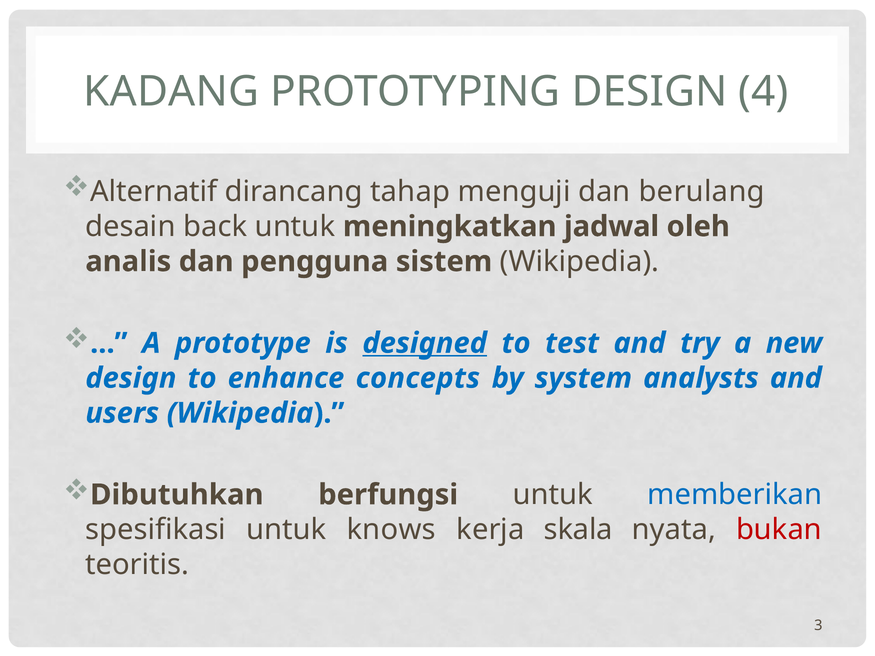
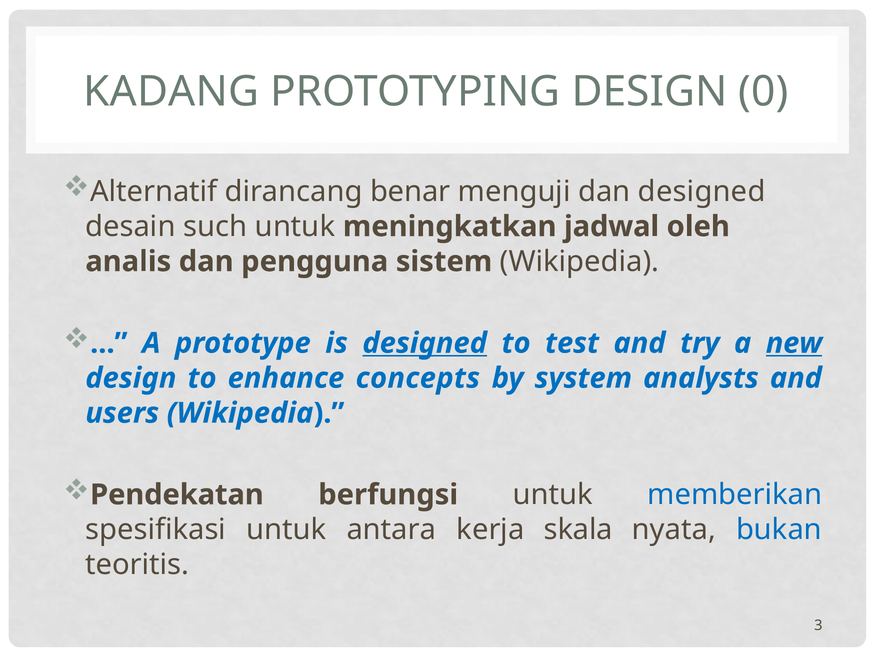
4: 4 -> 0
tahap: tahap -> benar
dan berulang: berulang -> designed
back: back -> such
new underline: none -> present
Dibutuhkan: Dibutuhkan -> Pendekatan
knows: knows -> antara
bukan colour: red -> blue
